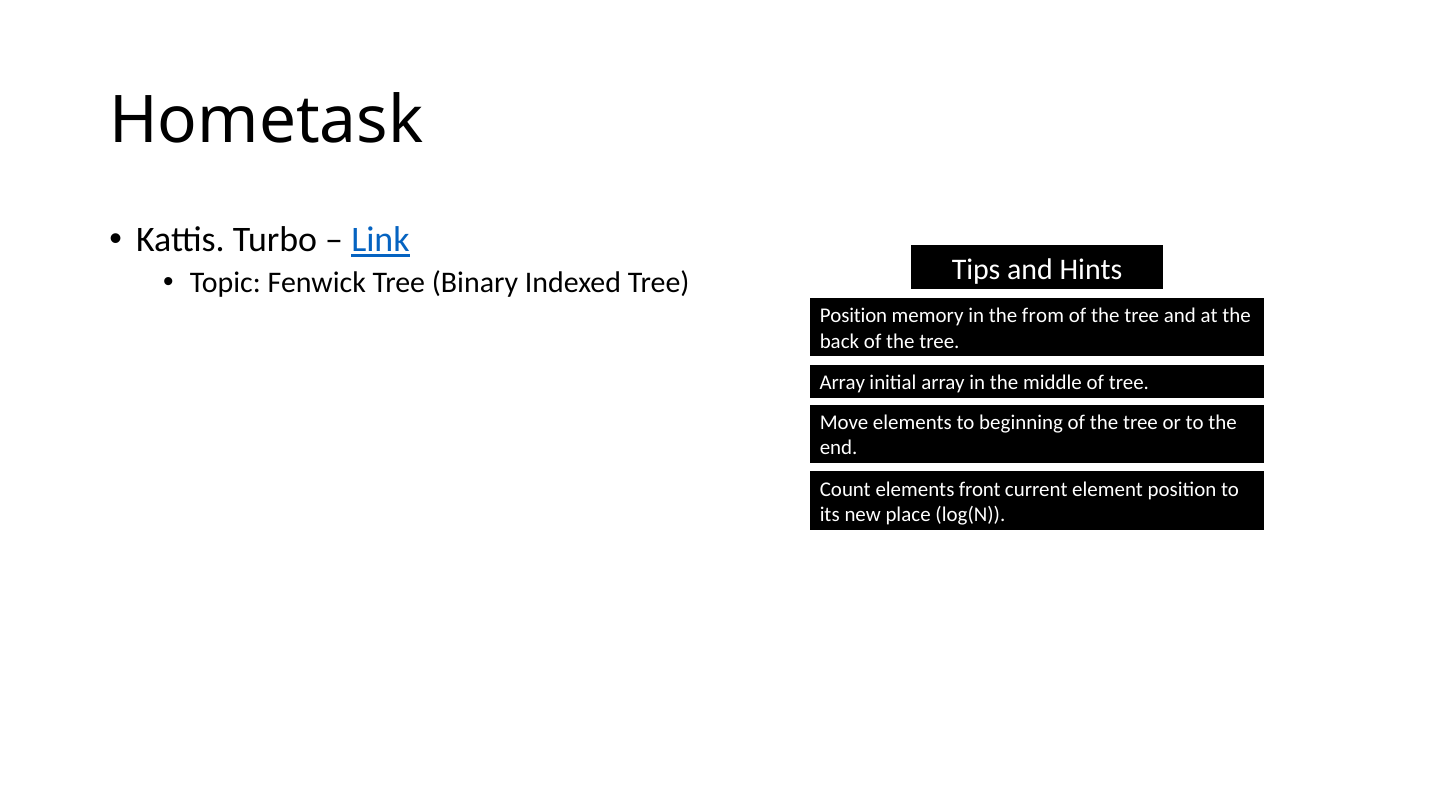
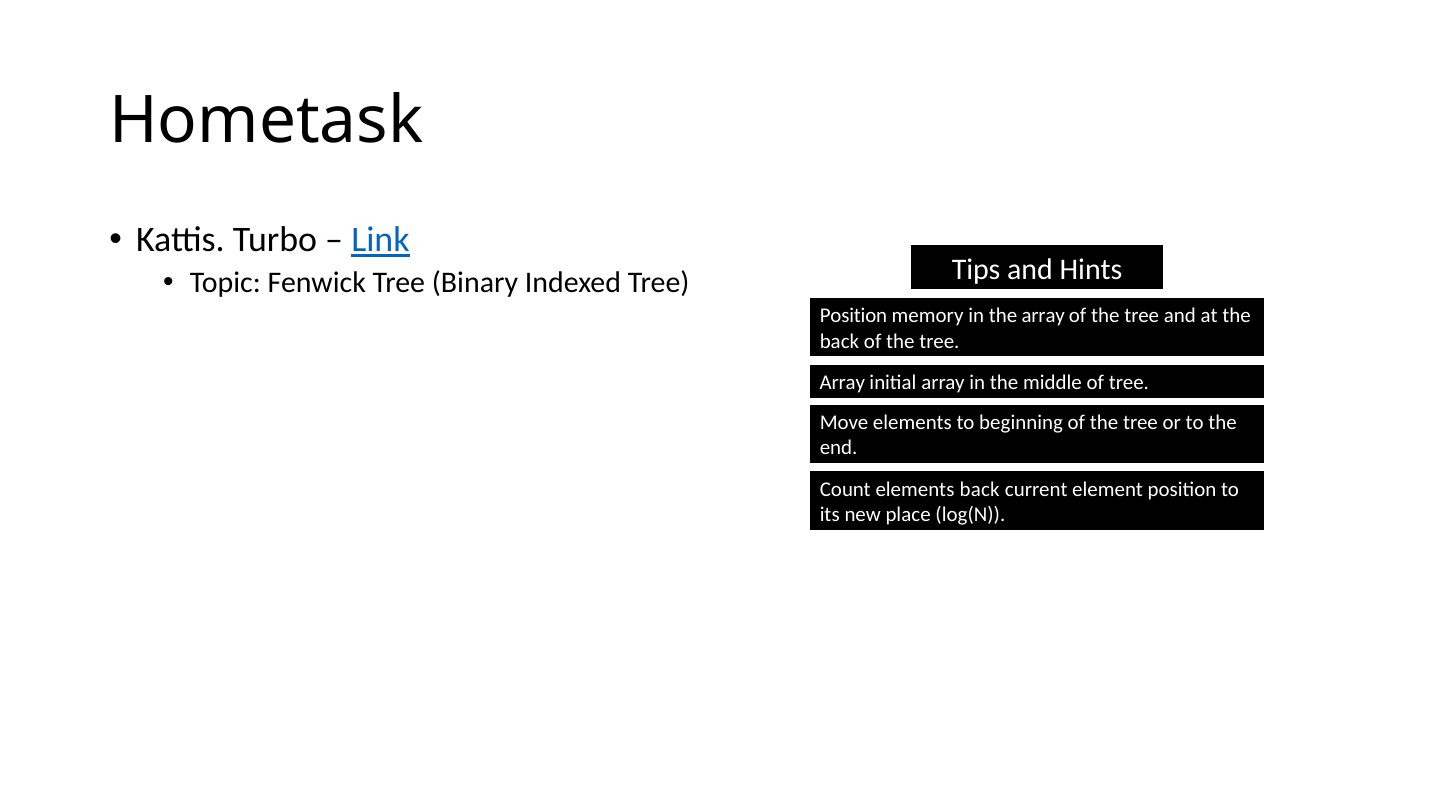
the from: from -> array
elements front: front -> back
